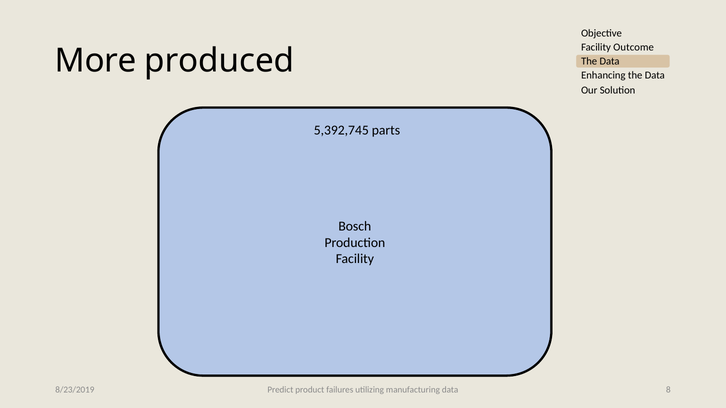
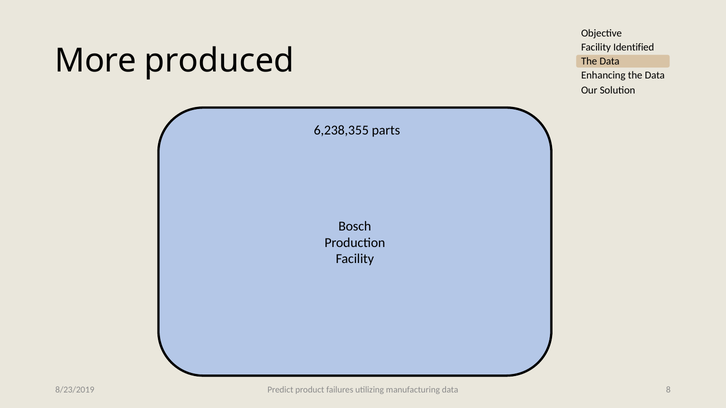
Outcome: Outcome -> Identified
5,392,745: 5,392,745 -> 6,238,355
